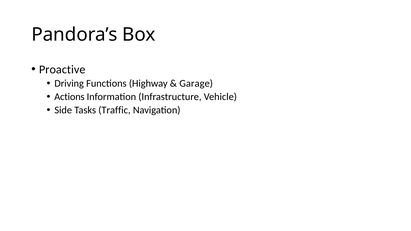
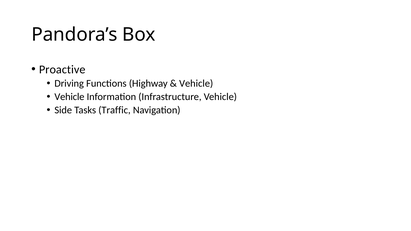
Garage at (196, 84): Garage -> Vehicle
Actions at (69, 97): Actions -> Vehicle
